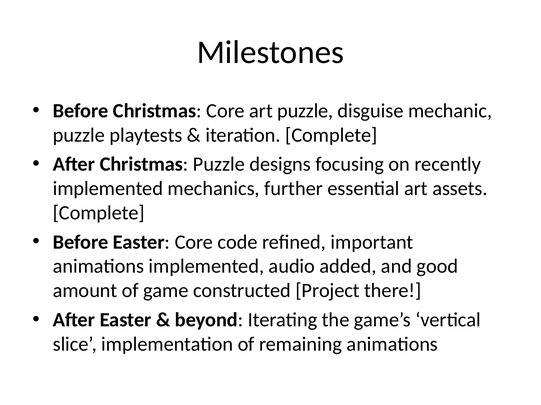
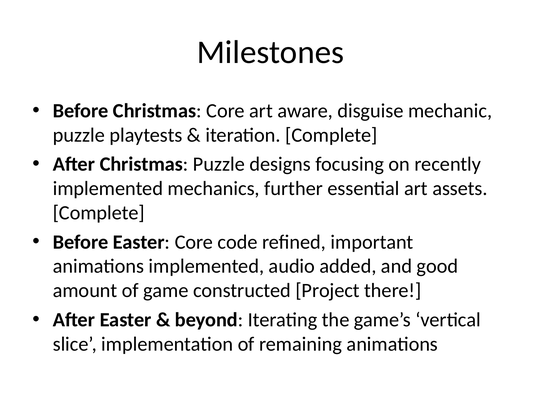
art puzzle: puzzle -> aware
